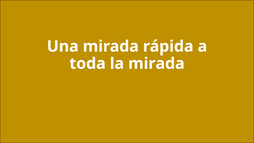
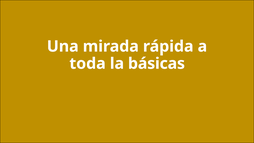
la mirada: mirada -> básicas
